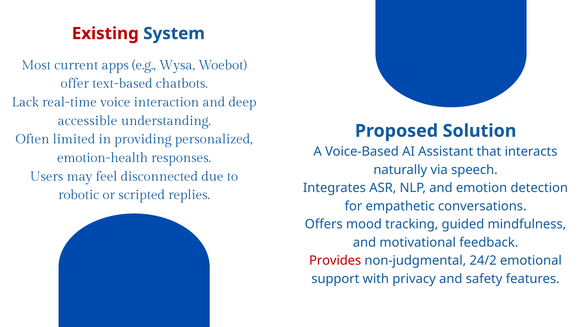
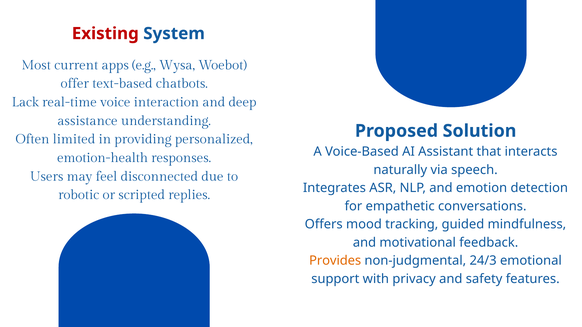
accessible: accessible -> assistance
Provides colour: red -> orange
24/2: 24/2 -> 24/3
